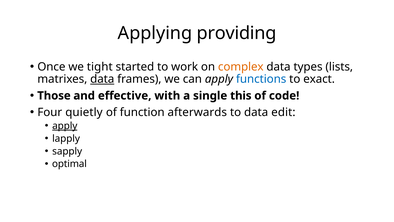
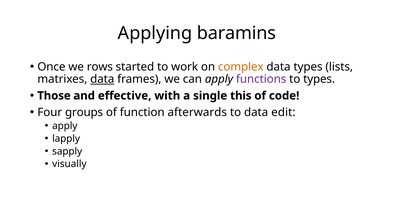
providing: providing -> baramins
tight: tight -> rows
functions colour: blue -> purple
to exact: exact -> types
quietly: quietly -> groups
apply at (65, 126) underline: present -> none
optimal: optimal -> visually
